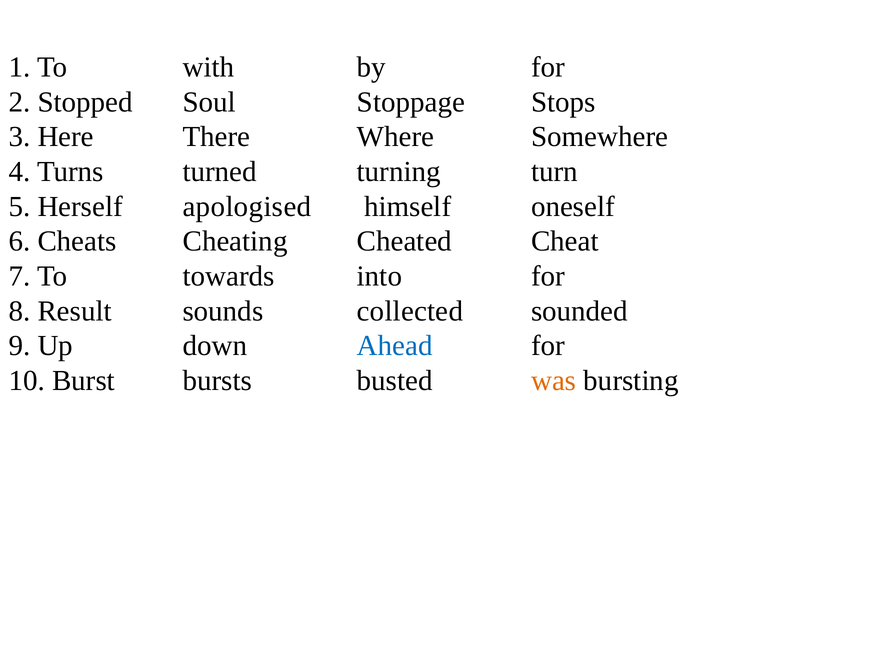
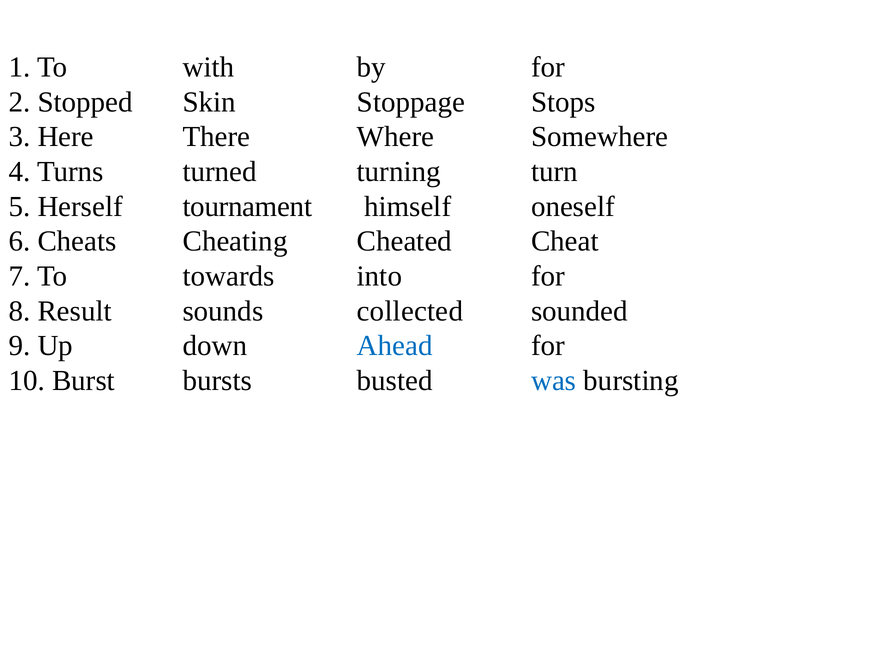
Soul: Soul -> Skin
apologised: apologised -> tournament
was colour: orange -> blue
